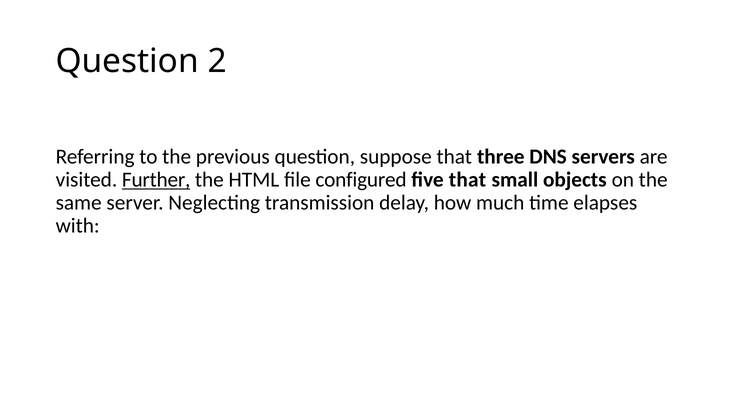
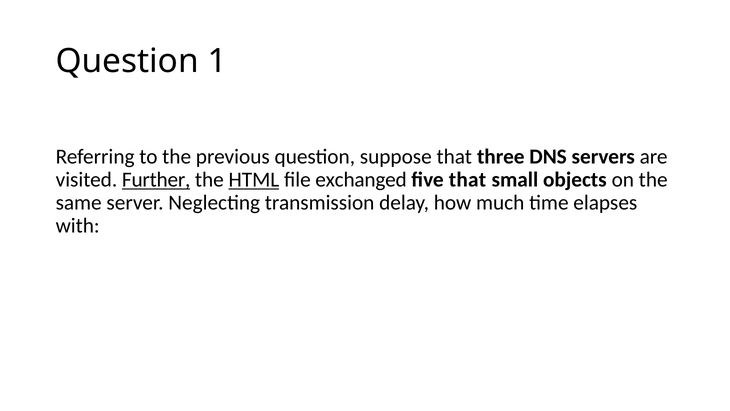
2: 2 -> 1
HTML underline: none -> present
configured: configured -> exchanged
